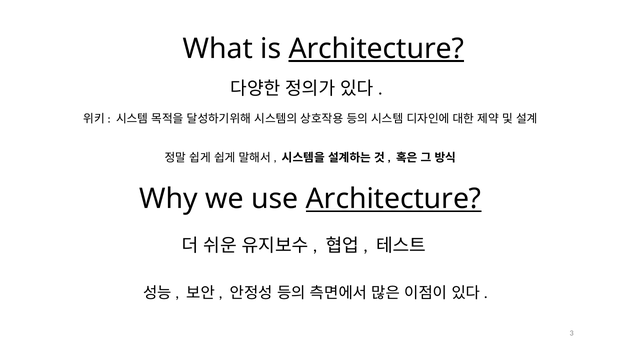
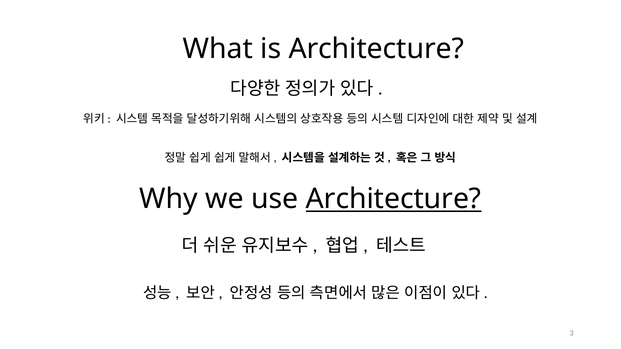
Architecture at (376, 49) underline: present -> none
